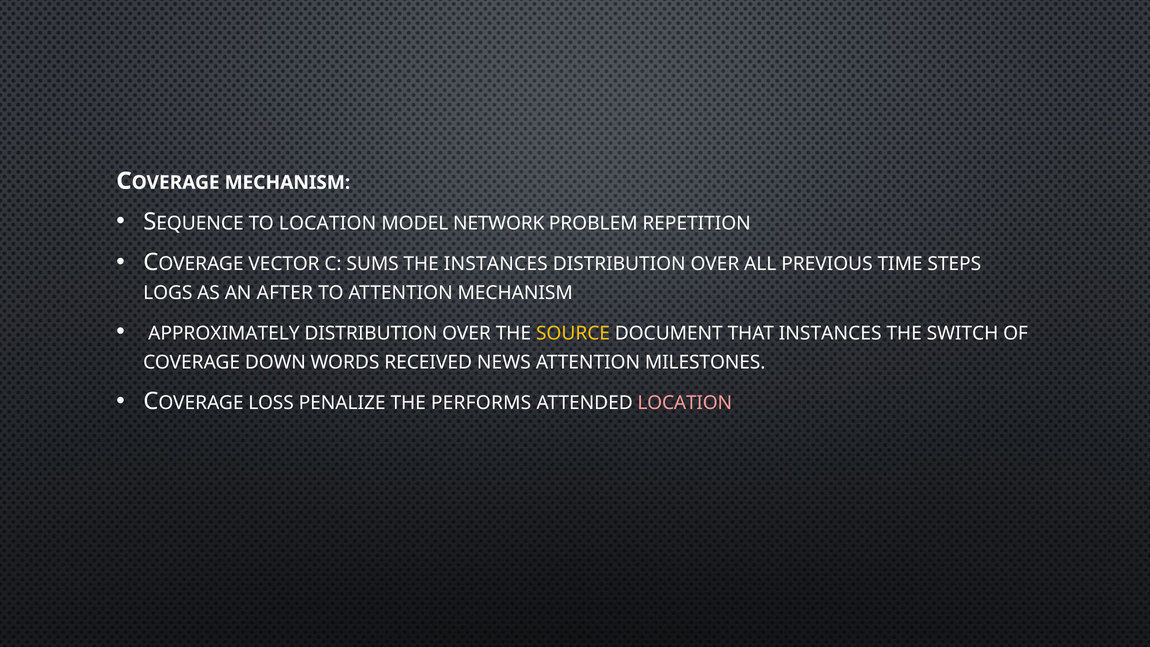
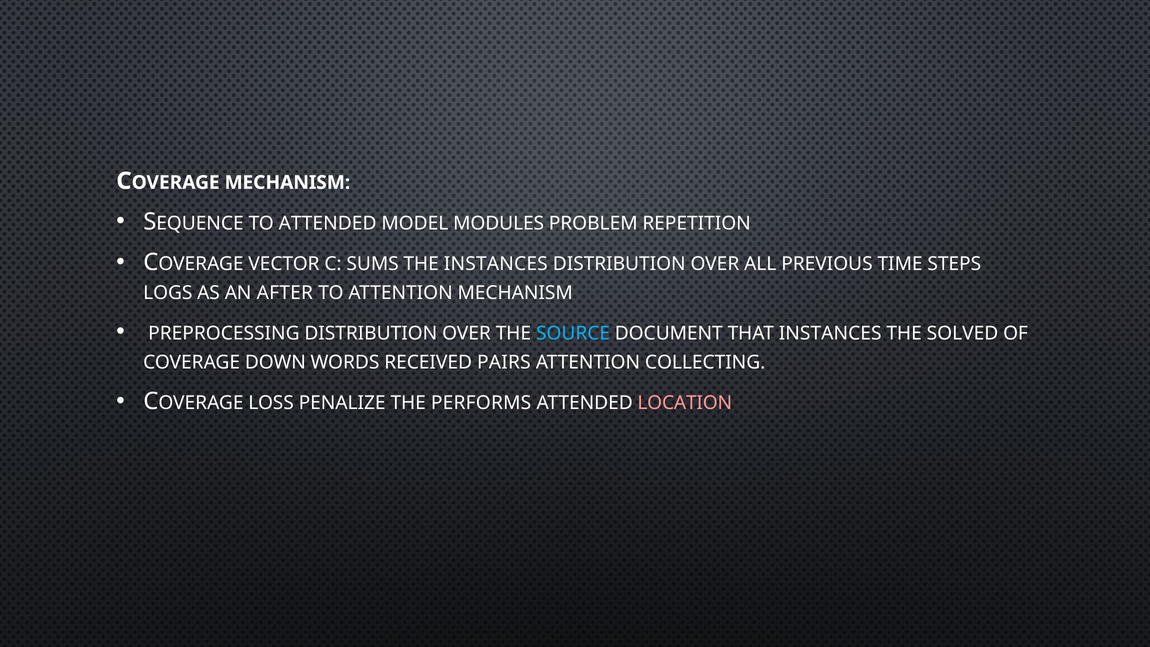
TO LOCATION: LOCATION -> ATTENDED
NETWORK: NETWORK -> MODULES
APPROXIMATELY: APPROXIMATELY -> PREPROCESSING
SOURCE colour: yellow -> light blue
SWITCH: SWITCH -> SOLVED
NEWS: NEWS -> PAIRS
MILESTONES: MILESTONES -> COLLECTING
